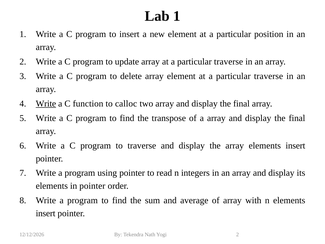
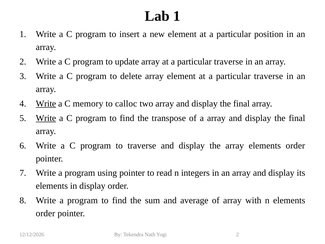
function: function -> memory
Write at (46, 118) underline: none -> present
array elements insert: insert -> order
in pointer: pointer -> display
insert at (46, 213): insert -> order
